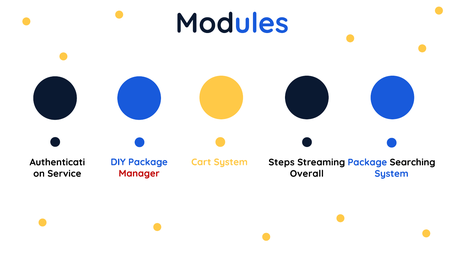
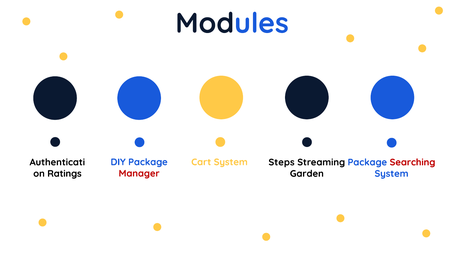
Searching colour: black -> red
Service: Service -> Ratings
Overall: Overall -> Garden
